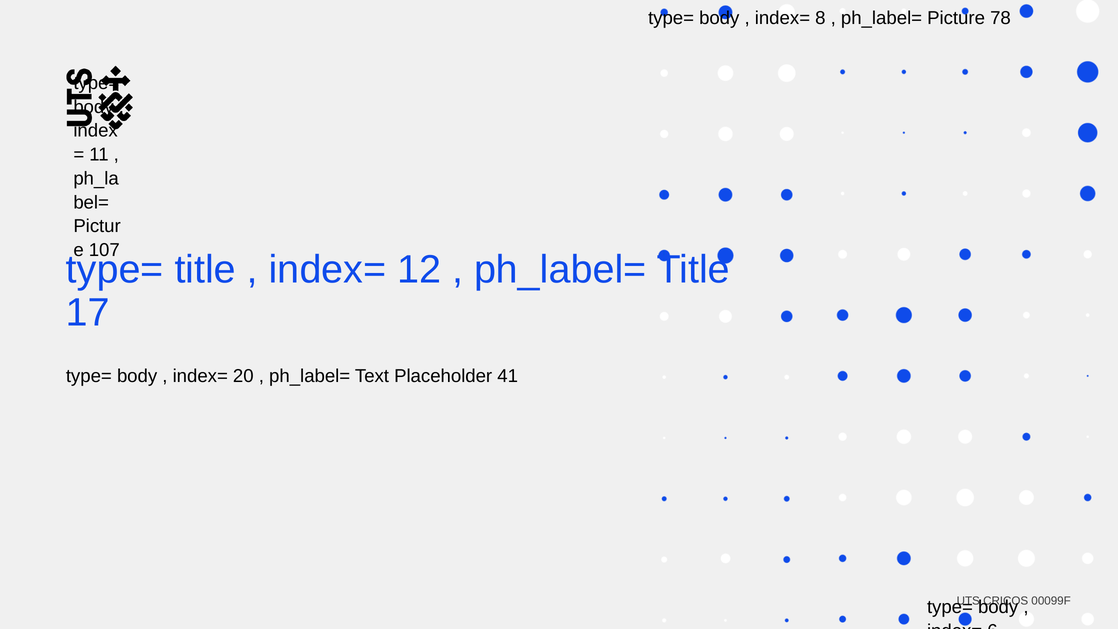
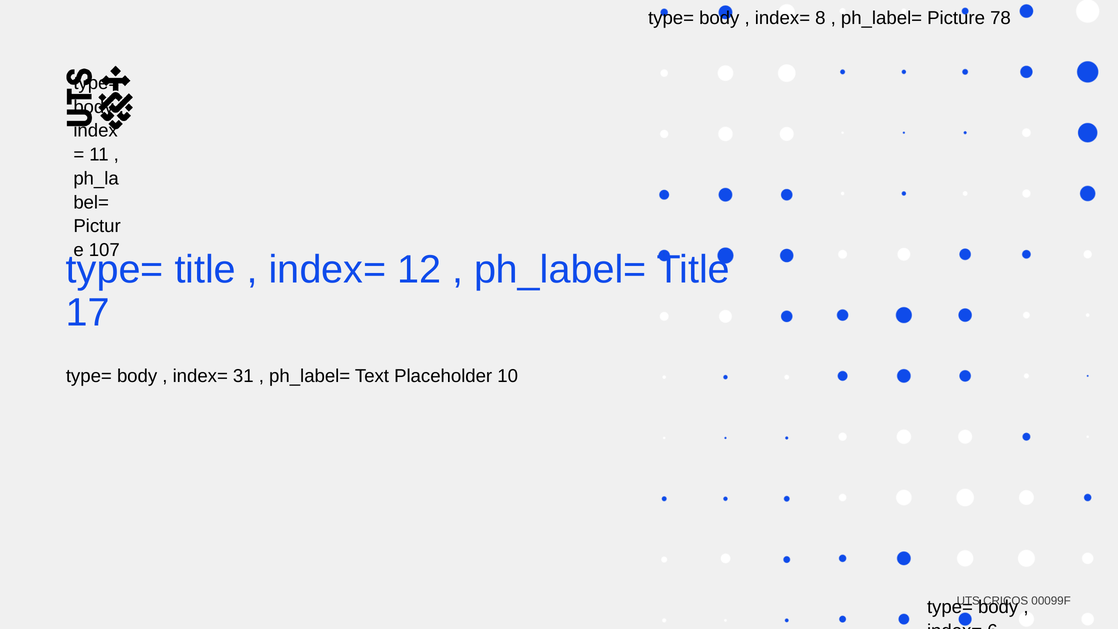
20: 20 -> 31
41: 41 -> 10
